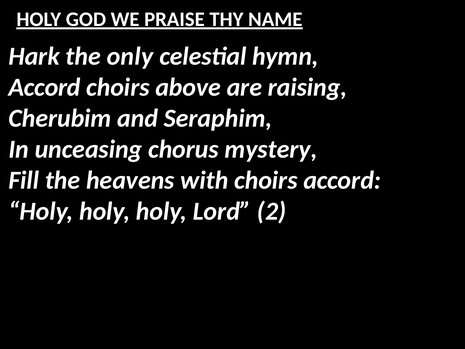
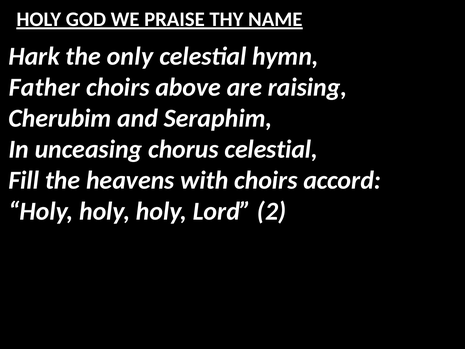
Accord at (45, 87): Accord -> Father
chorus mystery: mystery -> celestial
